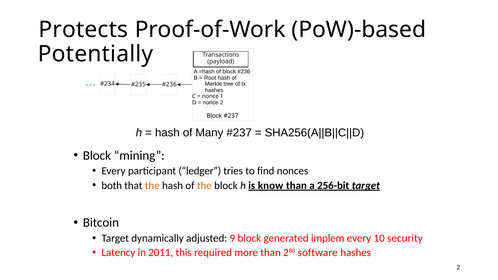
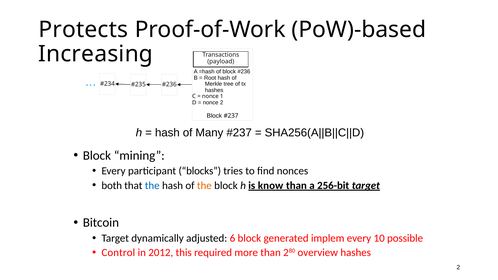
Potentially: Potentially -> Increasing
ledger: ledger -> blocks
the at (152, 185) colour: orange -> blue
9: 9 -> 6
security: security -> possible
Latency: Latency -> Control
2011: 2011 -> 2012
software: software -> overview
